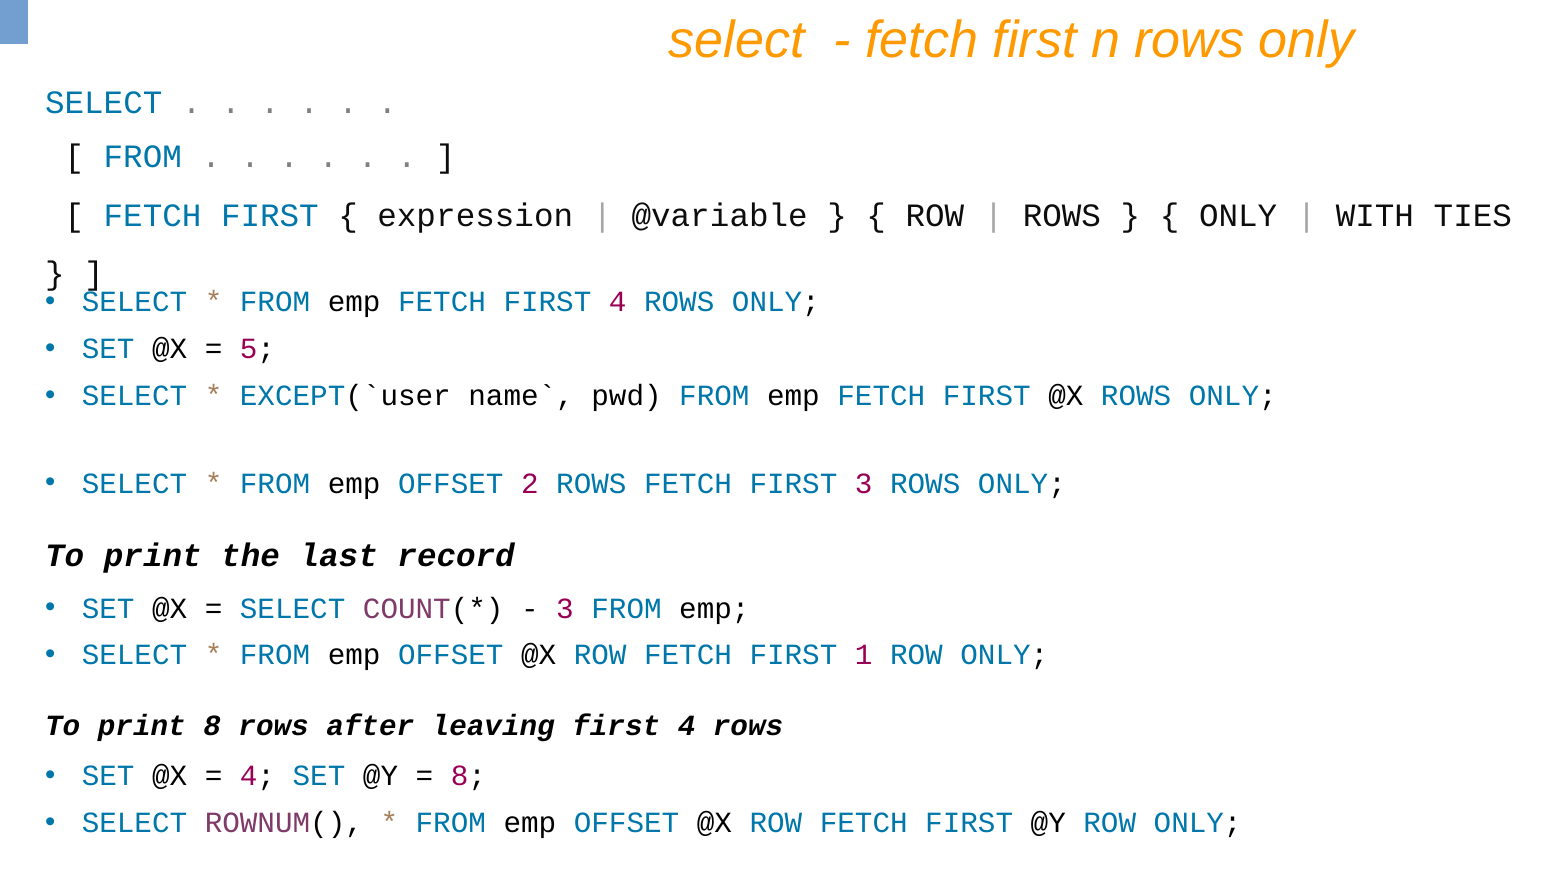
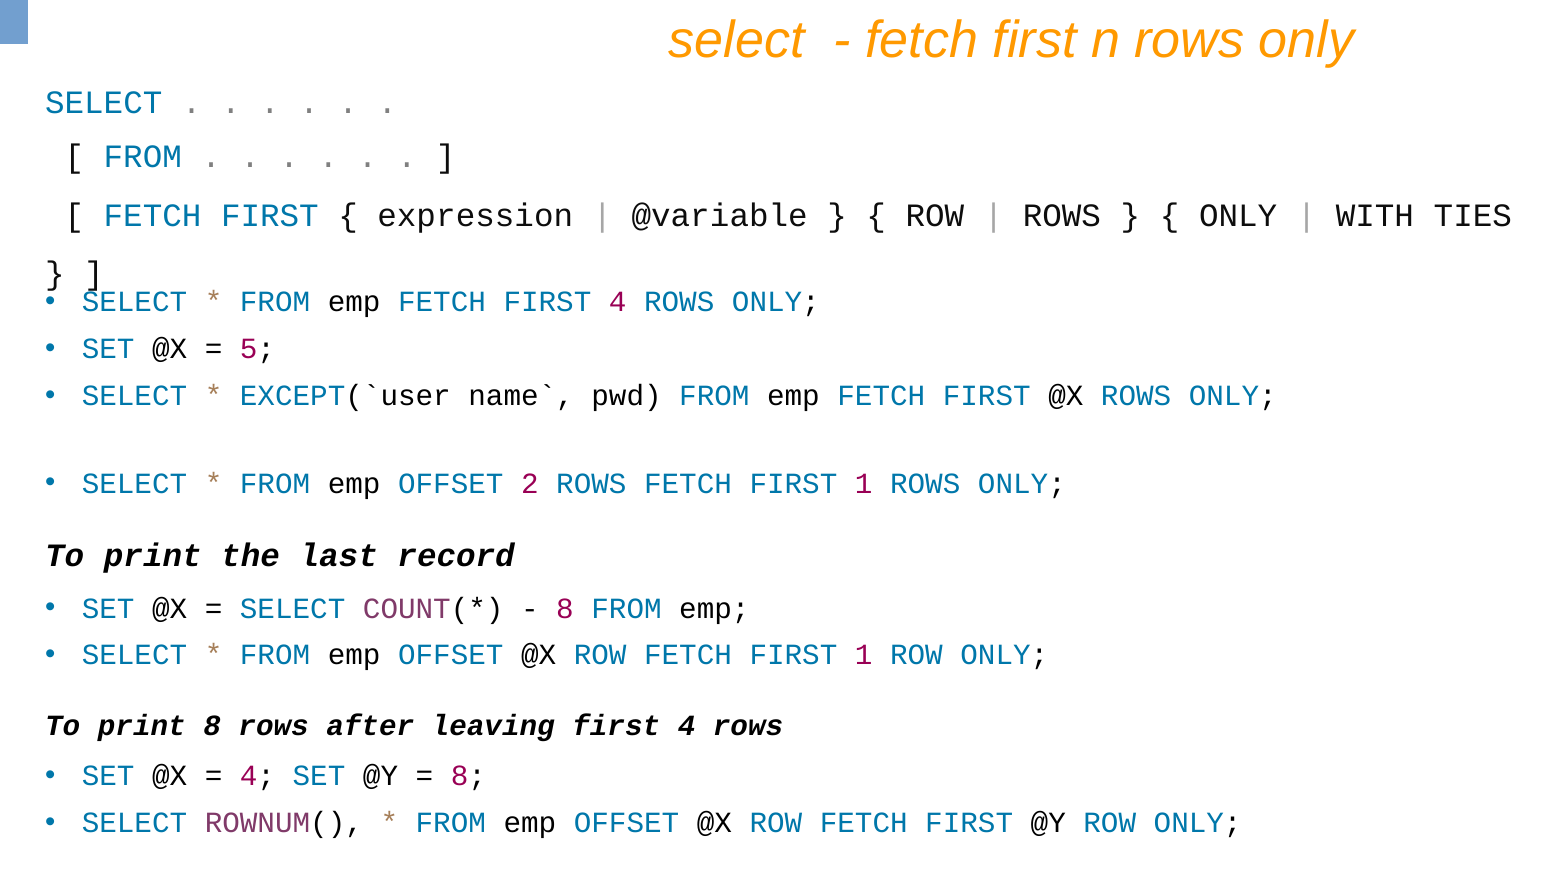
ROWS FETCH FIRST 3: 3 -> 1
3 at (565, 608): 3 -> 8
